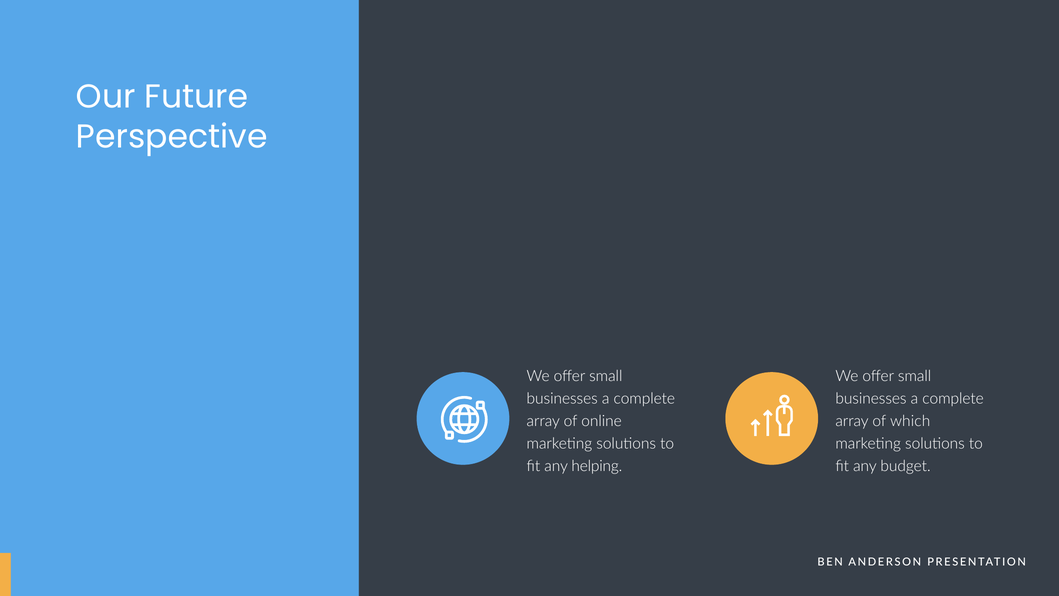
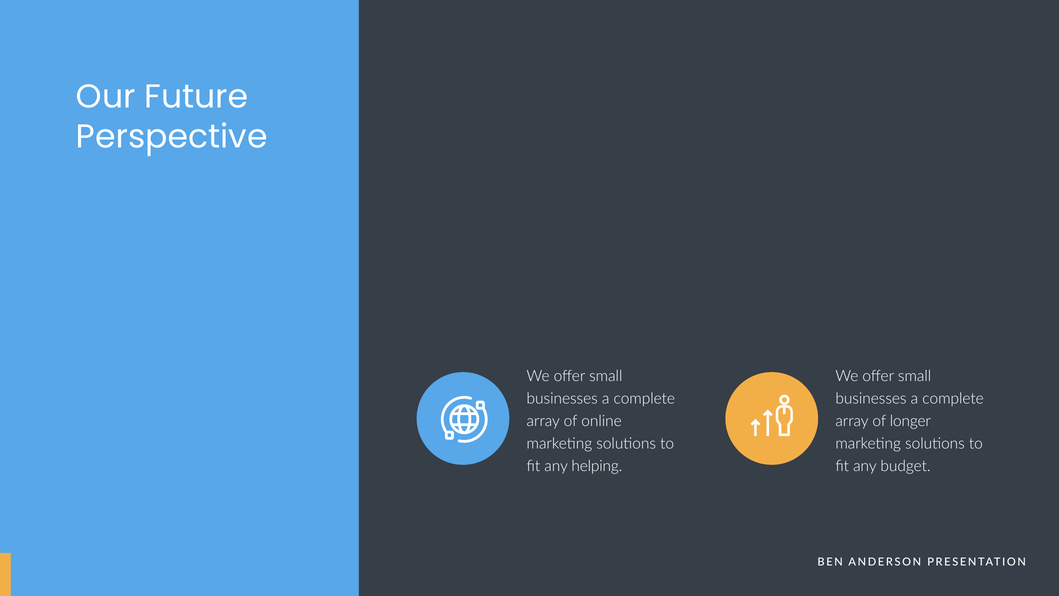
which: which -> longer
